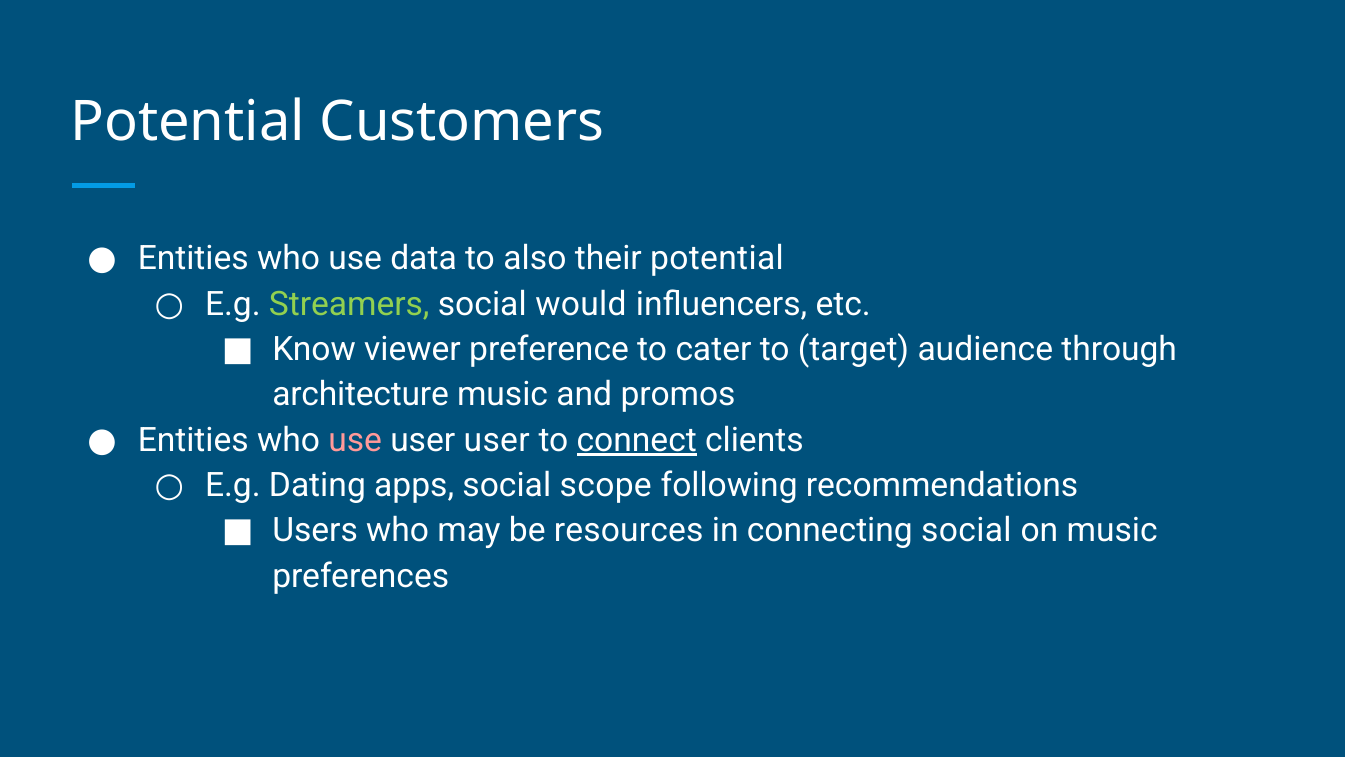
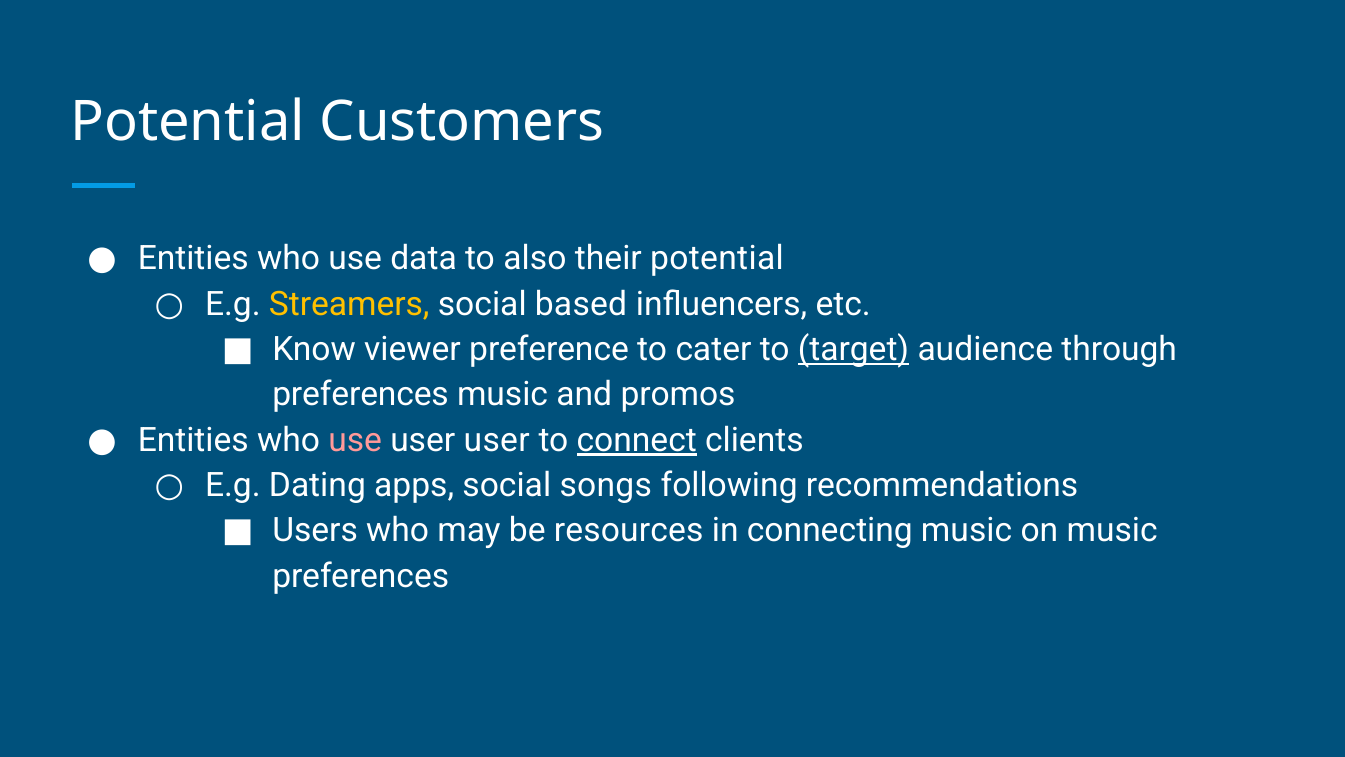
Streamers colour: light green -> yellow
would: would -> based
target underline: none -> present
architecture at (361, 394): architecture -> preferences
scope: scope -> songs
connecting social: social -> music
